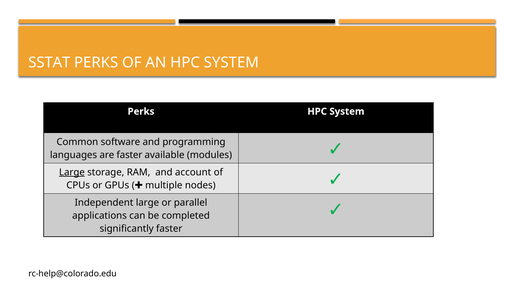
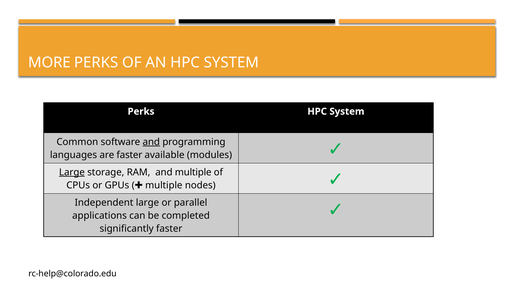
SSTAT: SSTAT -> MORE
and at (151, 142) underline: none -> present
and account: account -> multiple
